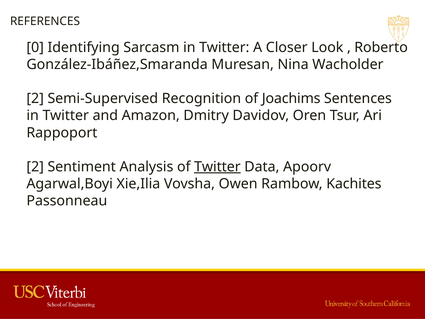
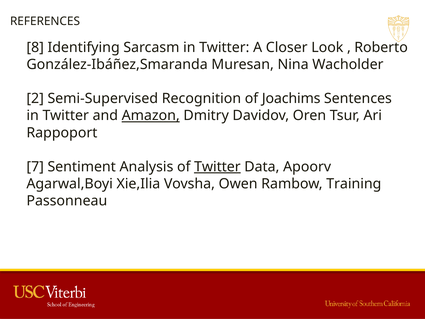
0: 0 -> 8
Amazon underline: none -> present
2 at (35, 167): 2 -> 7
Kachites: Kachites -> Training
